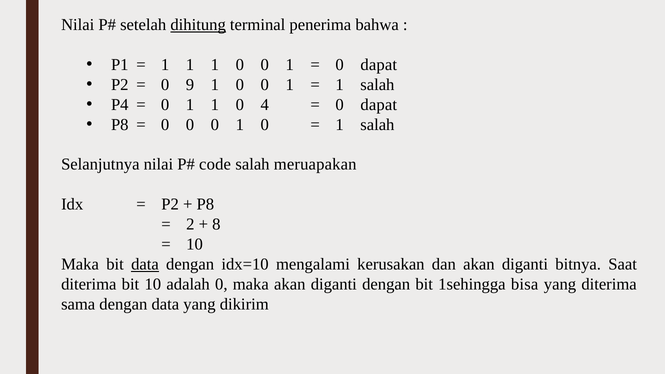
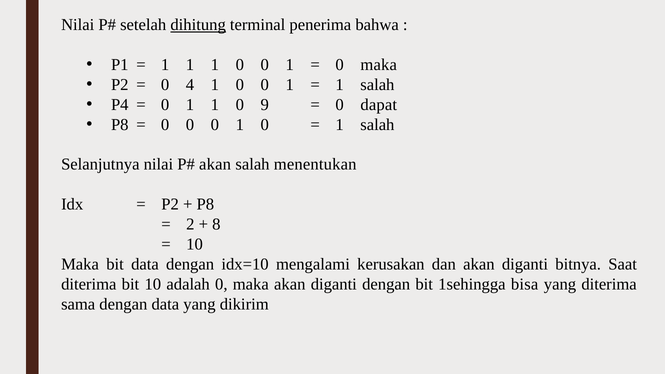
dapat at (379, 65): dapat -> maka
9: 9 -> 4
4: 4 -> 9
code at (215, 164): code -> akan
meruapakan: meruapakan -> menentukan
data at (145, 264) underline: present -> none
